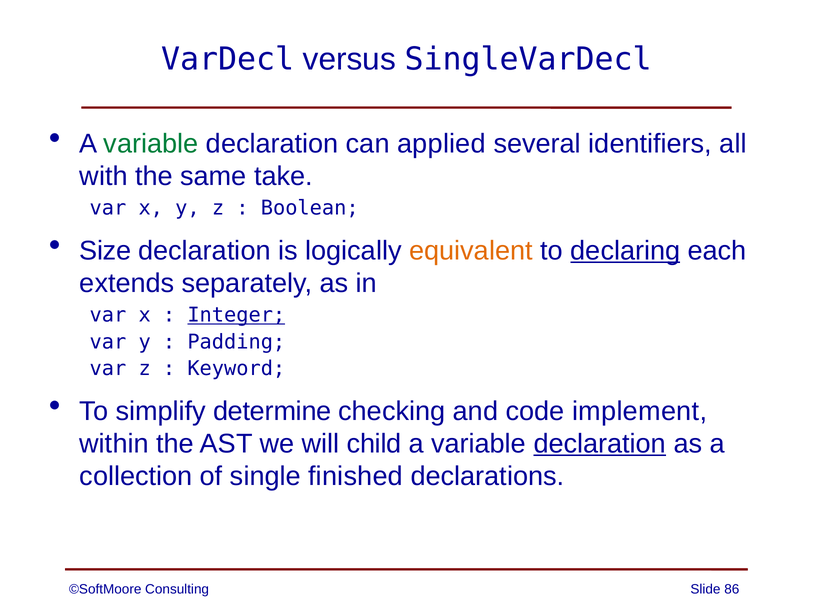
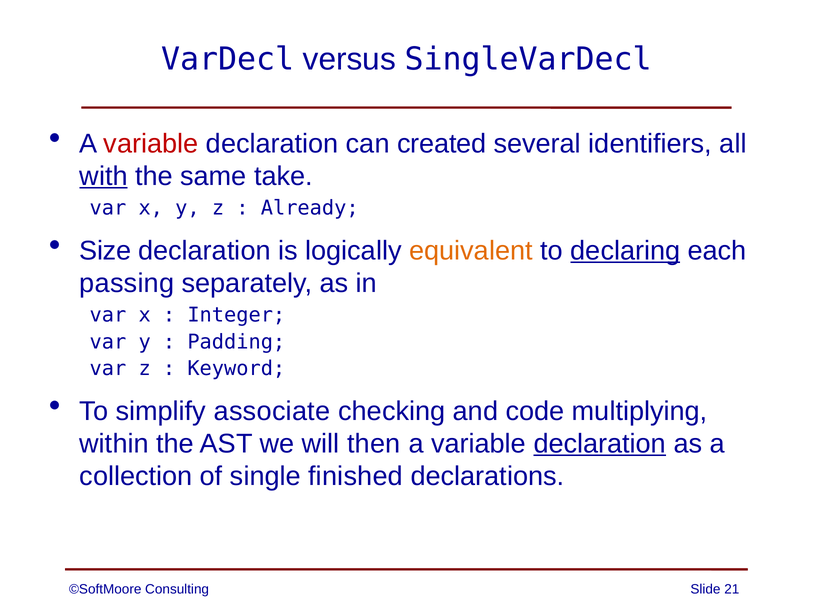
variable at (151, 144) colour: green -> red
applied: applied -> created
with underline: none -> present
Boolean: Boolean -> Already
extends: extends -> passing
Integer underline: present -> none
determine: determine -> associate
implement: implement -> multiplying
child: child -> then
86: 86 -> 21
